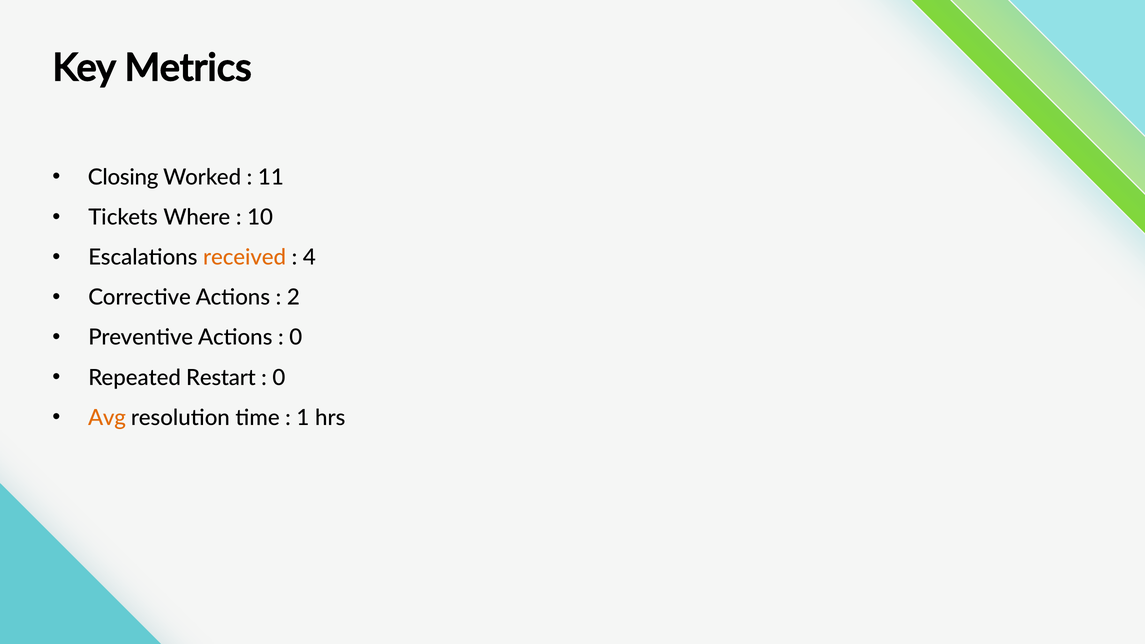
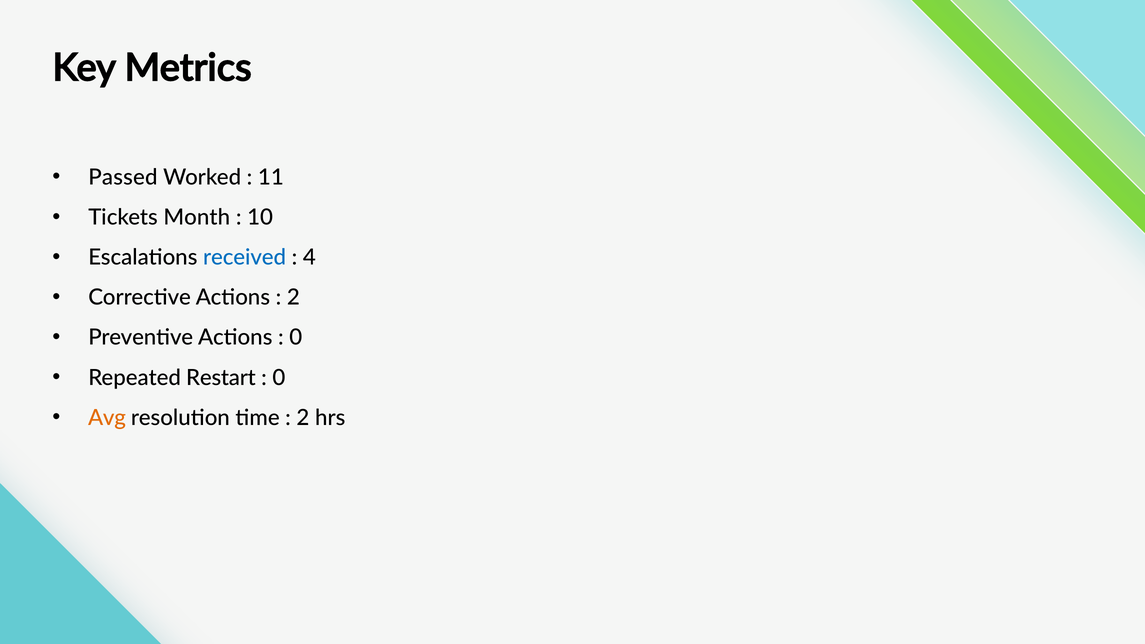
Closing: Closing -> Passed
Where: Where -> Month
received colour: orange -> blue
1 at (303, 418): 1 -> 2
